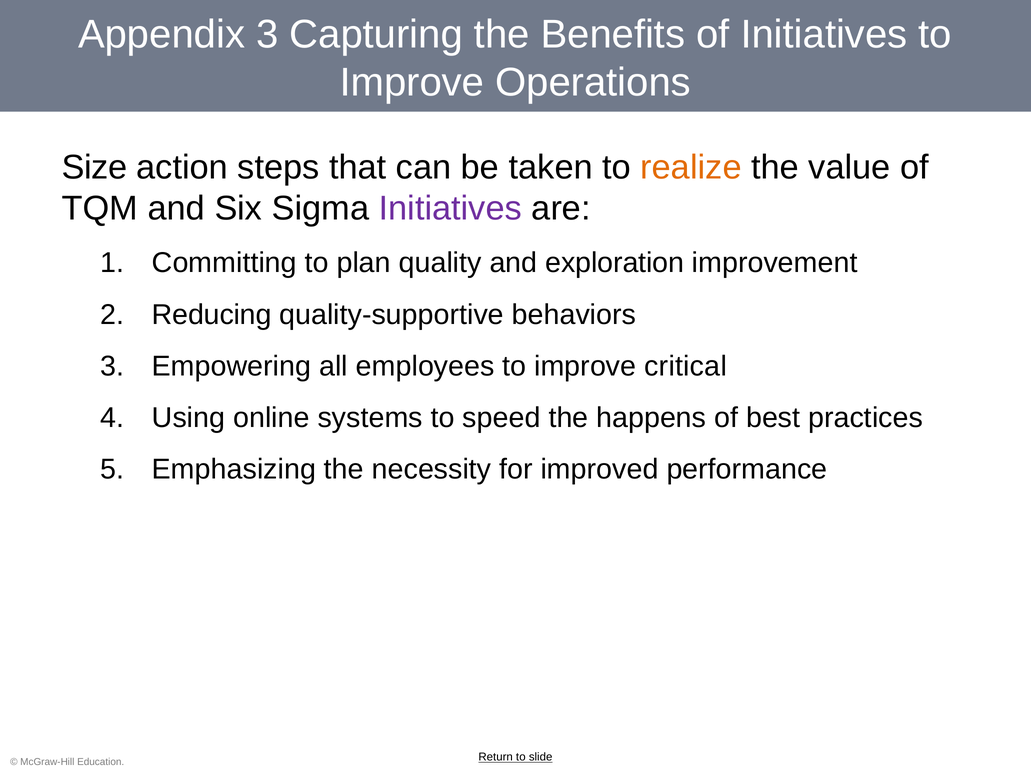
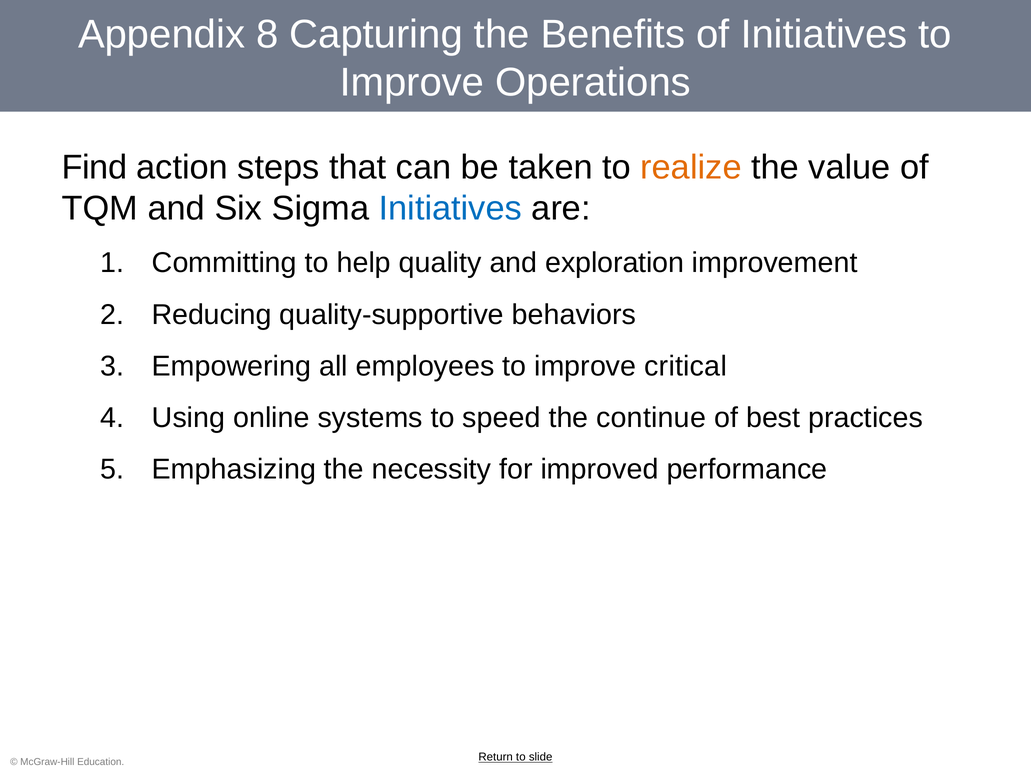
Appendix 3: 3 -> 8
Size: Size -> Find
Initiatives at (450, 209) colour: purple -> blue
plan: plan -> help
happens: happens -> continue
